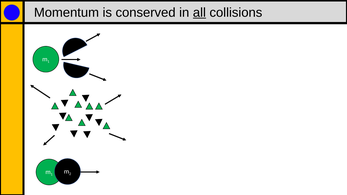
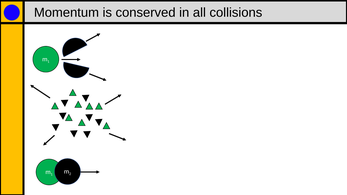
all underline: present -> none
